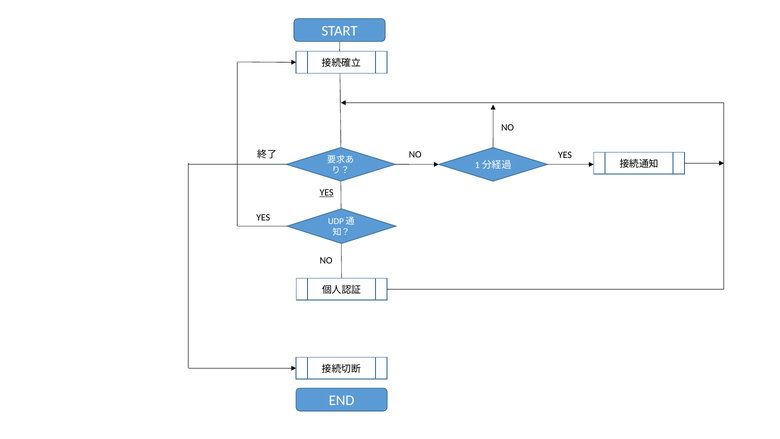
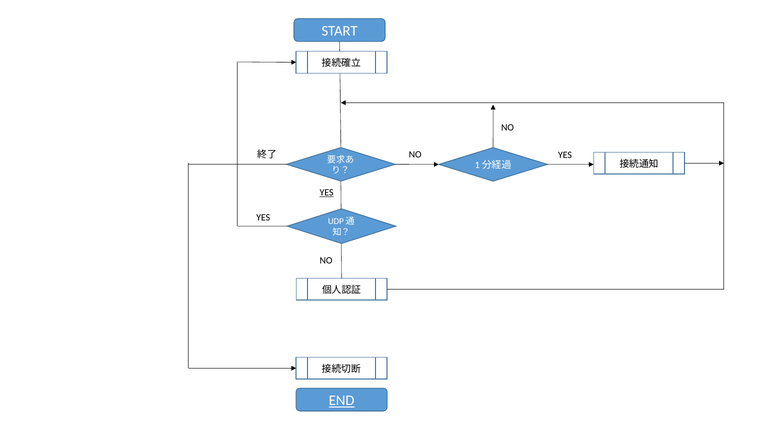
END underline: none -> present
